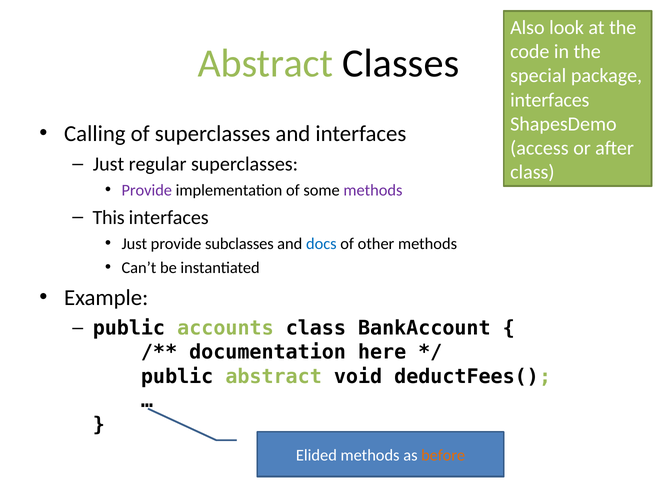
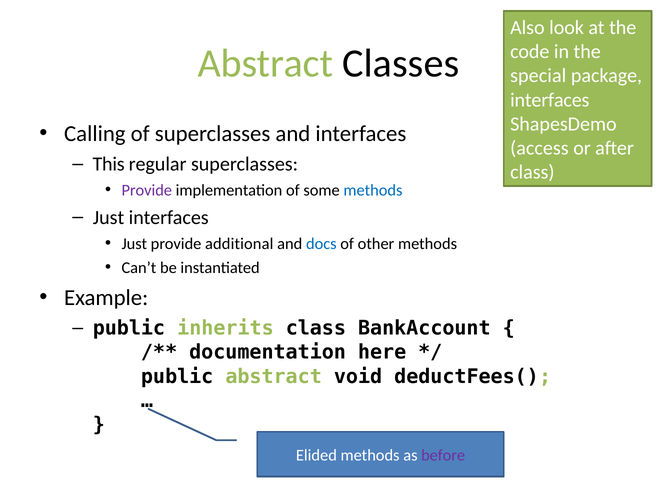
Just at (109, 164): Just -> This
methods at (373, 190) colour: purple -> blue
This at (109, 217): This -> Just
subclasses: subclasses -> additional
accounts: accounts -> inherits
before colour: orange -> purple
